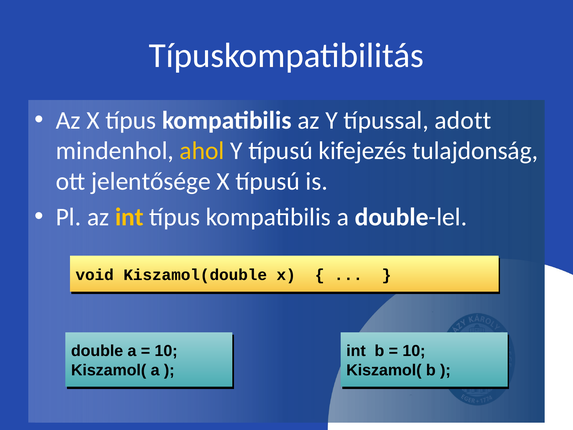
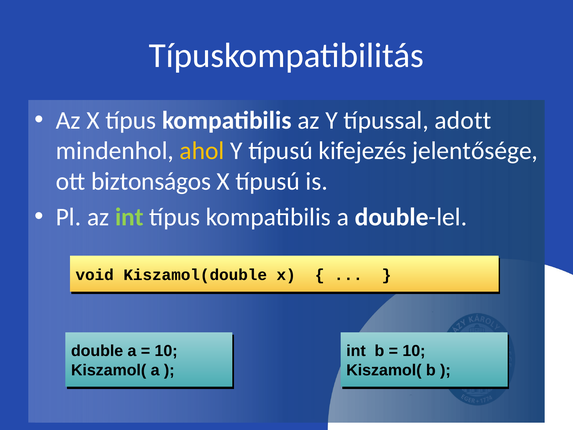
tulajdonság: tulajdonság -> jelentősége
jelentősége: jelentősége -> biztonságos
int at (129, 217) colour: yellow -> light green
